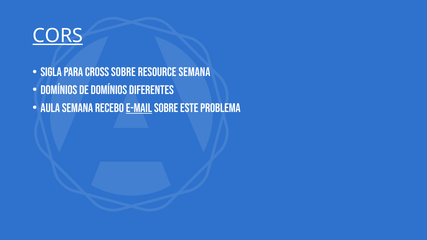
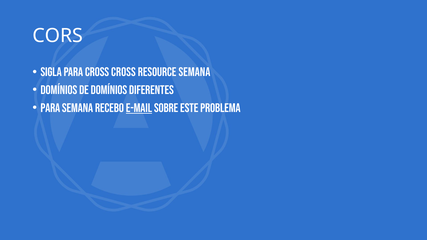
CORS underline: present -> none
Cross Sobre: Sobre -> Cross
Aula at (50, 108): Aula -> Para
